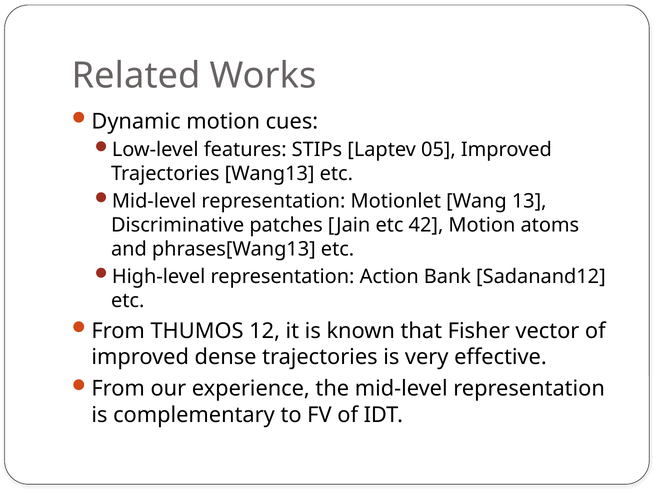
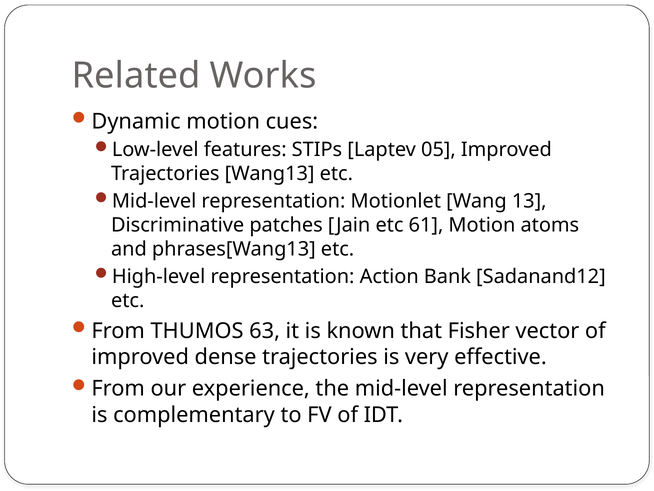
42: 42 -> 61
12: 12 -> 63
